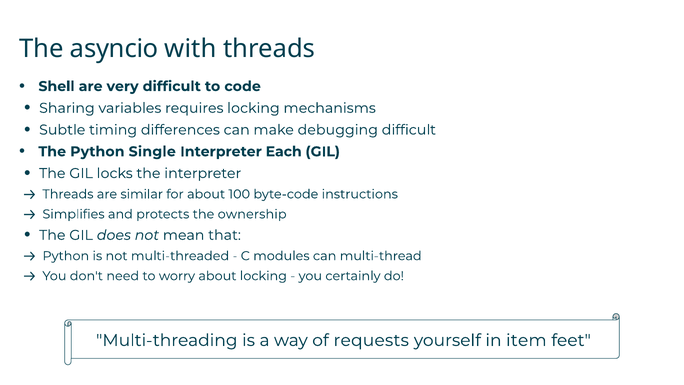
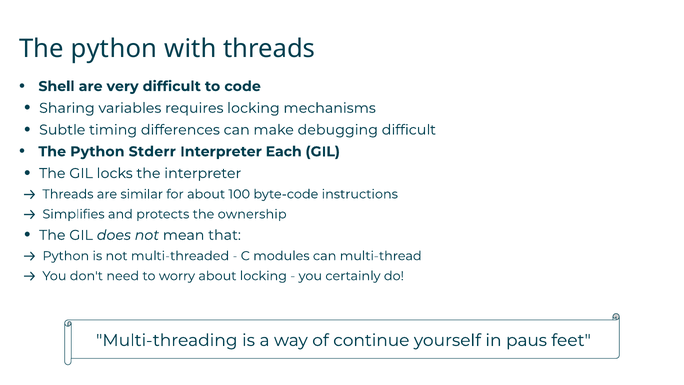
asyncio at (114, 49): asyncio -> python
Single: Single -> Stderr
requests: requests -> continue
item: item -> paus
